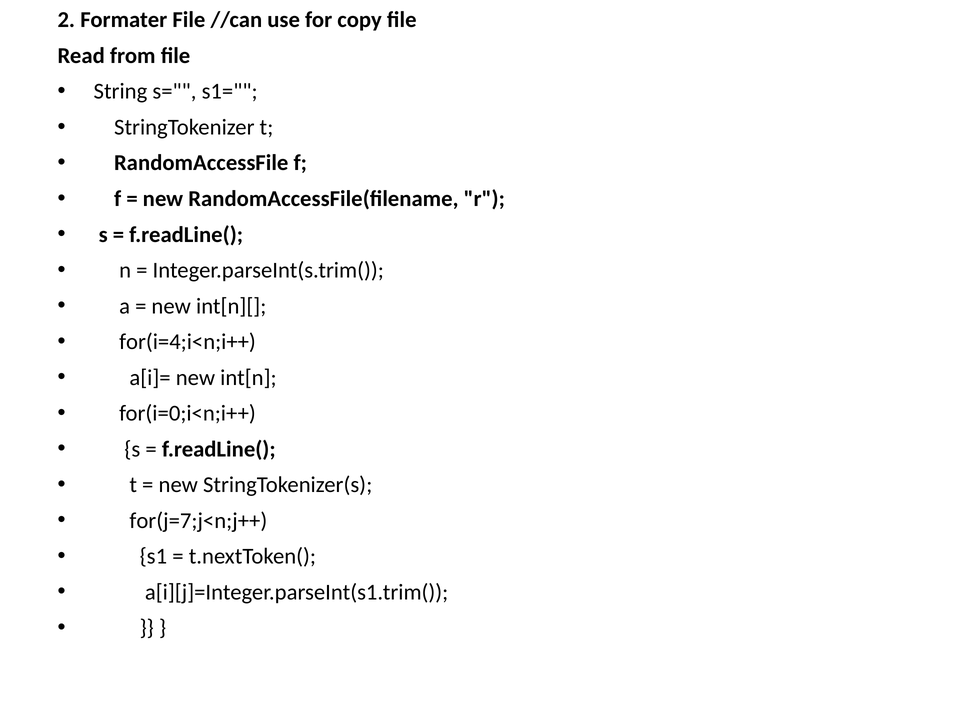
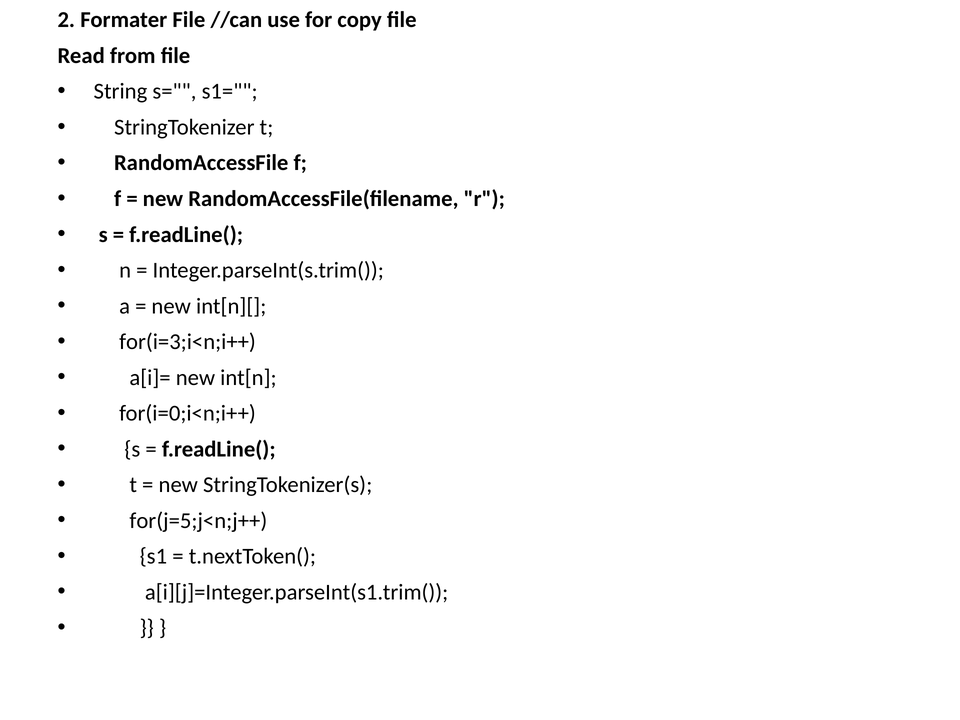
for(i=4;i<n;i++: for(i=4;i<n;i++ -> for(i=3;i<n;i++
for(j=7;j<n;j++: for(j=7;j<n;j++ -> for(j=5;j<n;j++
